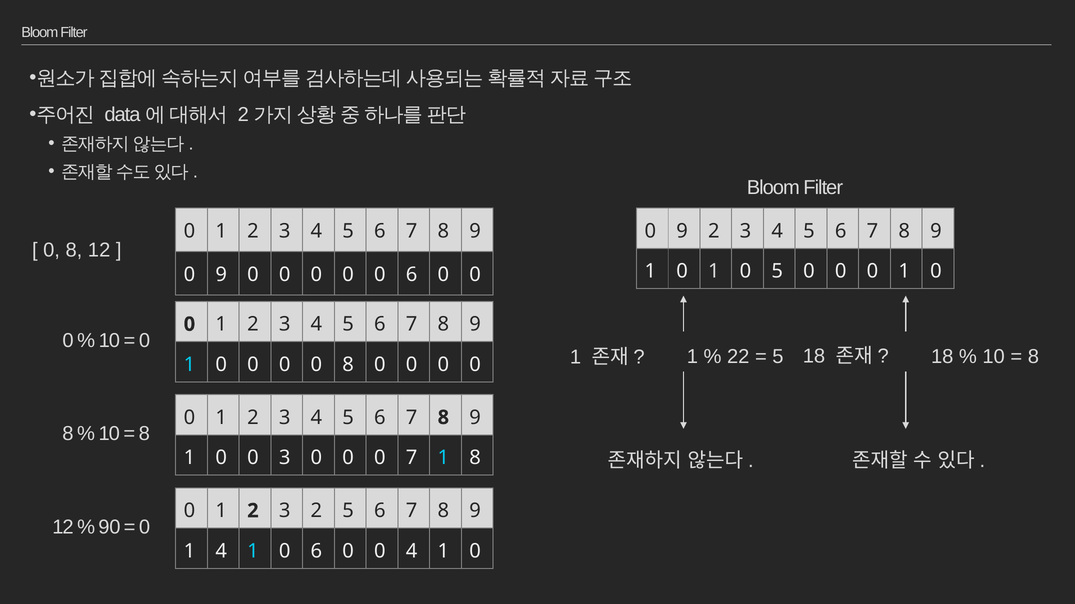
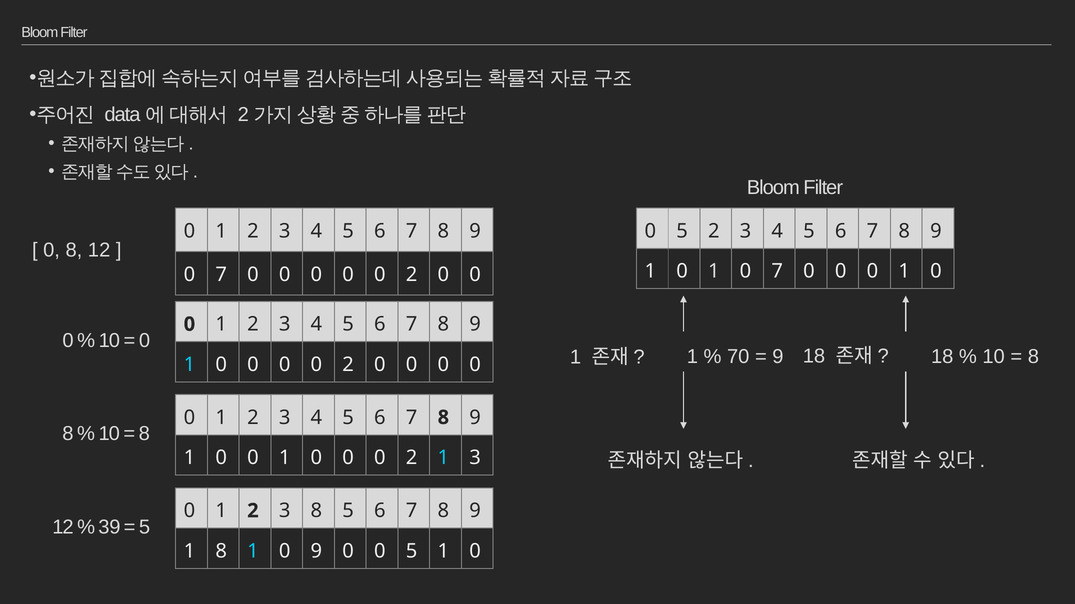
9 at (682, 231): 9 -> 5
1 0 5: 5 -> 7
9 at (221, 275): 9 -> 7
6 at (412, 275): 6 -> 2
22: 22 -> 70
5 at (778, 357): 5 -> 9
8 at (348, 365): 8 -> 2
1 0 0 3: 3 -> 1
7 at (412, 458): 7 -> 2
1 8: 8 -> 3
3 2: 2 -> 8
90: 90 -> 39
0 at (145, 528): 0 -> 5
1 4: 4 -> 8
1 0 6: 6 -> 9
4 at (412, 552): 4 -> 5
